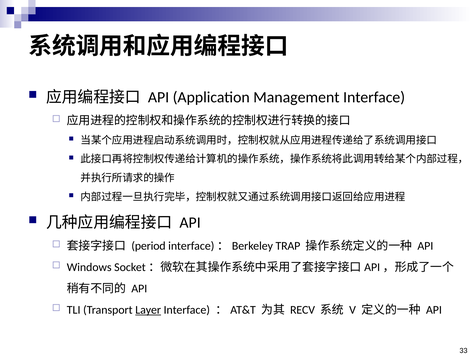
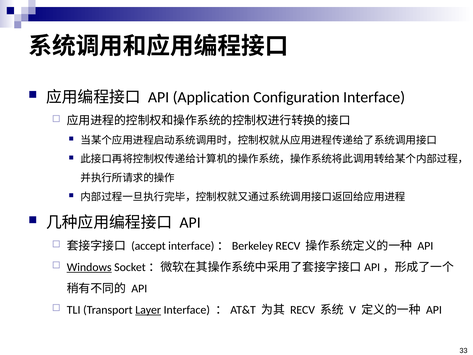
Management: Management -> Configuration
period: period -> accept
interface)：Berkeley TRAP: TRAP -> RECV
Windows underline: none -> present
